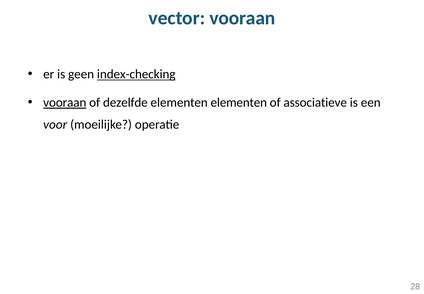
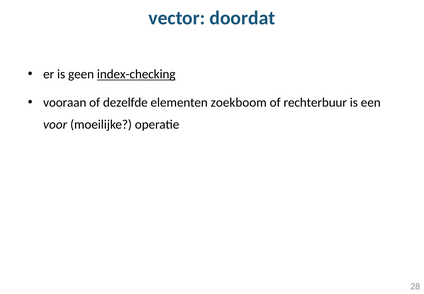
vector vooraan: vooraan -> doordat
vooraan at (65, 102) underline: present -> none
elementen elementen: elementen -> zoekboom
associatieve: associatieve -> rechterbuur
